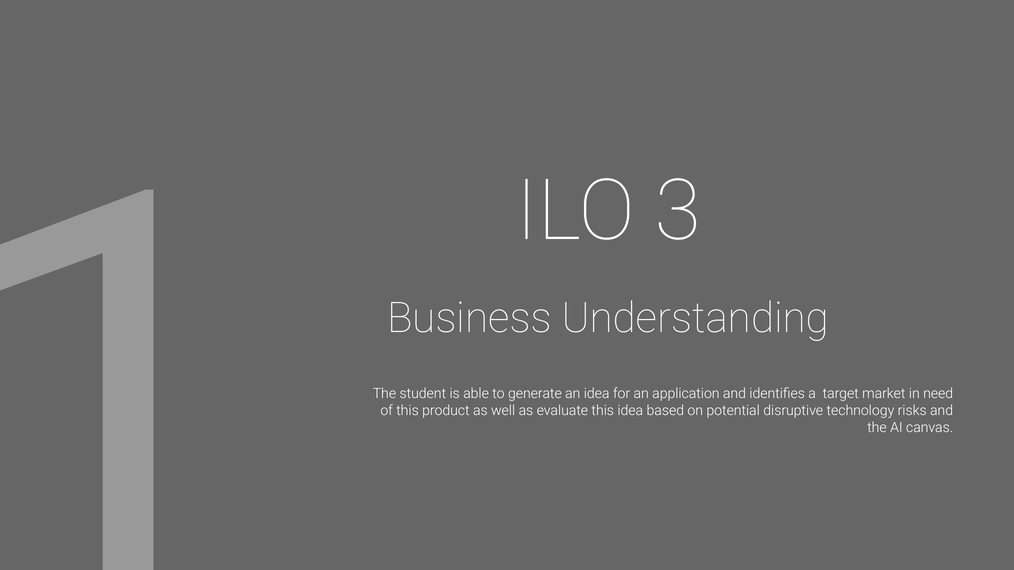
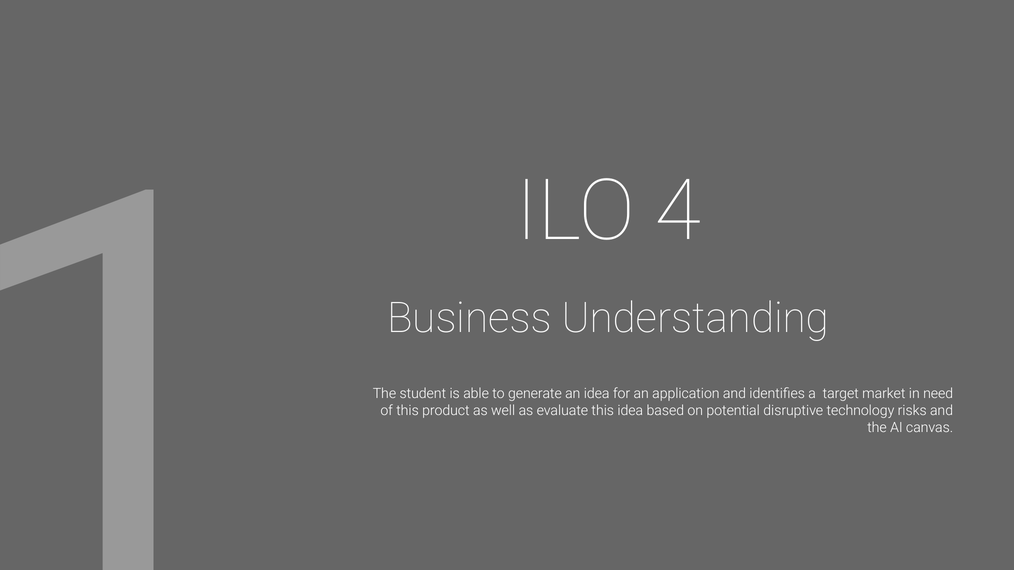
3: 3 -> 4
